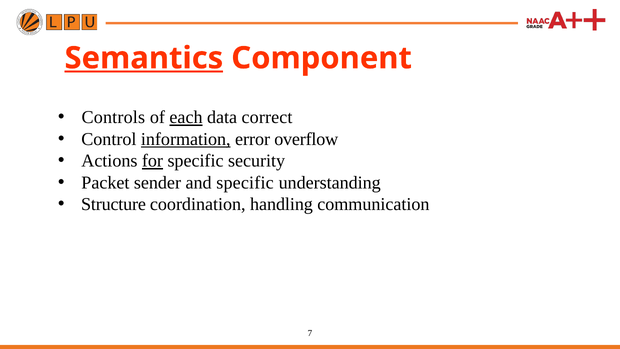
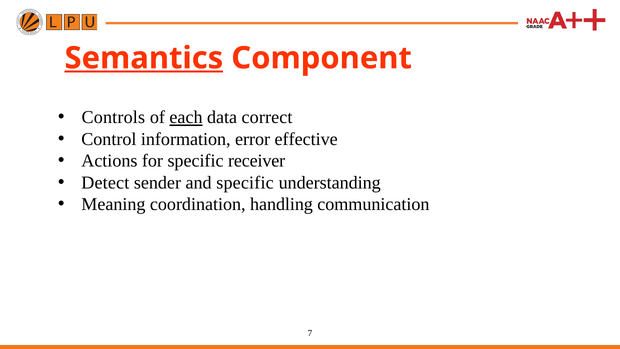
information underline: present -> none
overflow: overflow -> effective
for underline: present -> none
security: security -> receiver
Packet: Packet -> Detect
Structure: Structure -> Meaning
